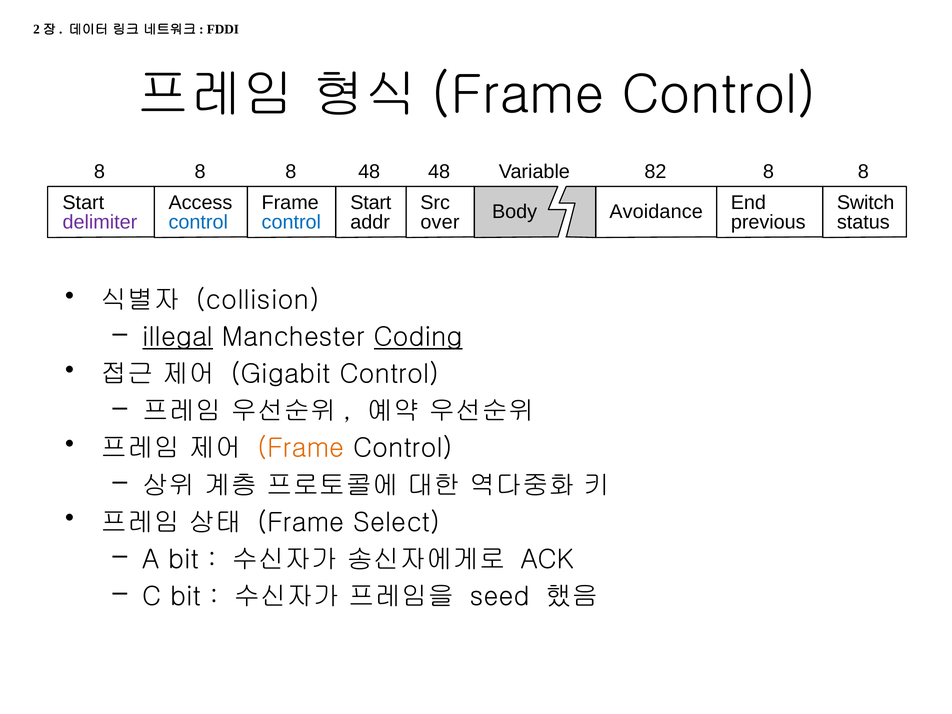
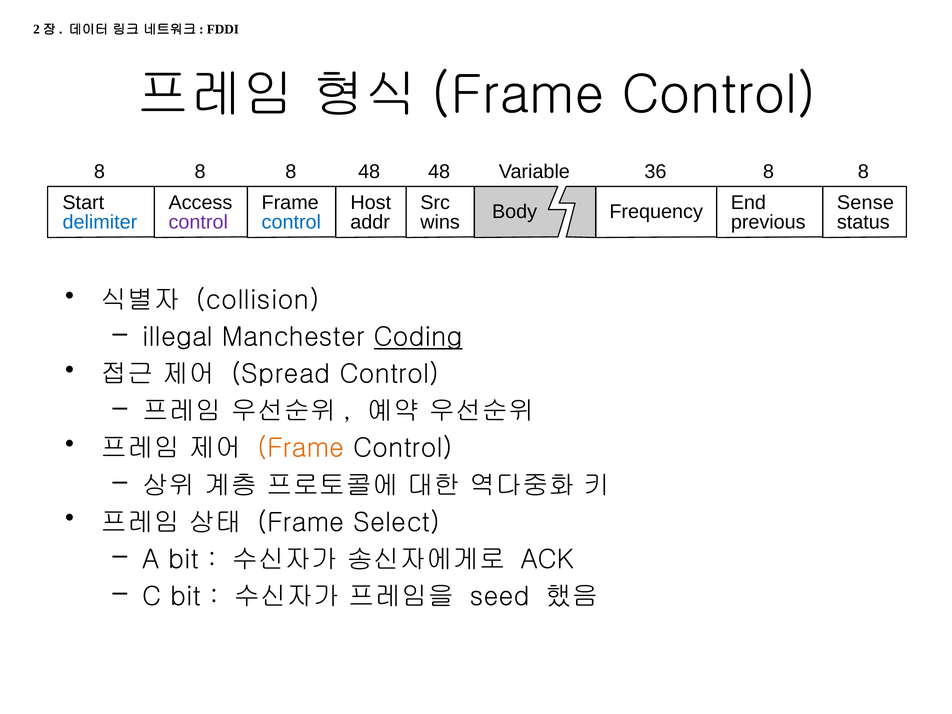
82: 82 -> 36
Start at (371, 203): Start -> Host
Switch: Switch -> Sense
Avoidance: Avoidance -> Frequency
delimiter colour: purple -> blue
control at (198, 222) colour: blue -> purple
over: over -> wins
illegal underline: present -> none
Gigabit: Gigabit -> Spread
